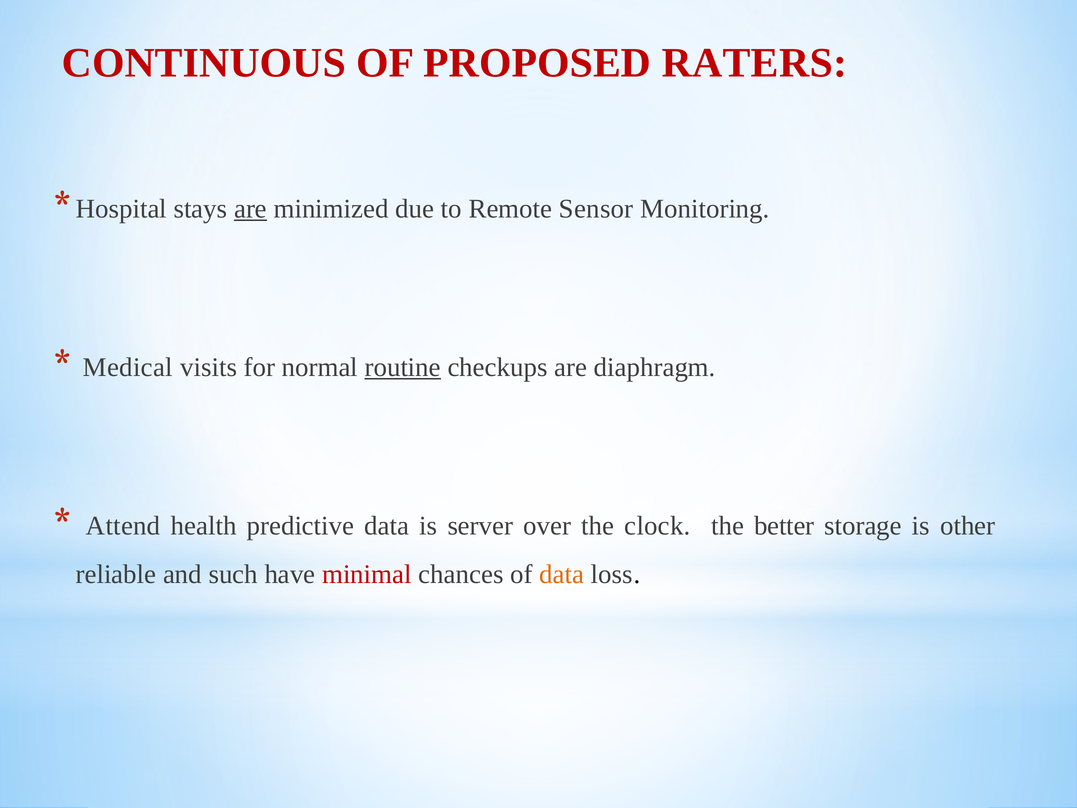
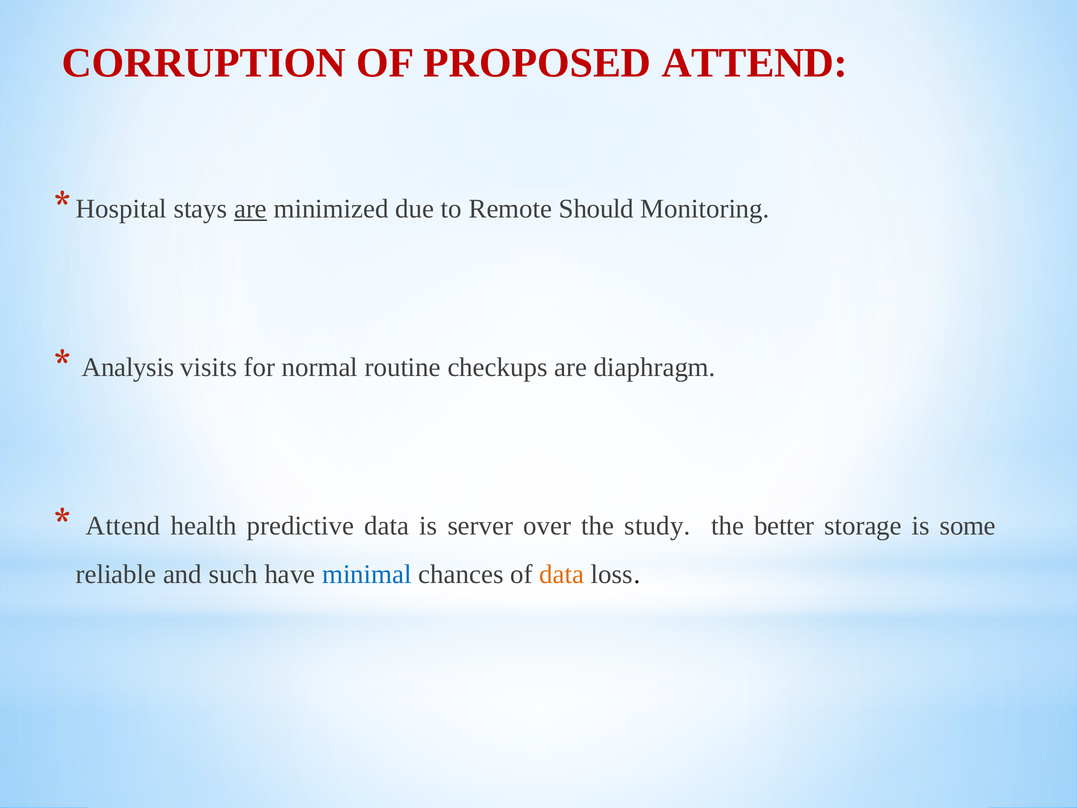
CONTINUOUS: CONTINUOUS -> CORRUPTION
PROPOSED RATERS: RATERS -> ATTEND
Sensor: Sensor -> Should
Medical: Medical -> Analysis
routine underline: present -> none
clock: clock -> study
other: other -> some
minimal colour: red -> blue
